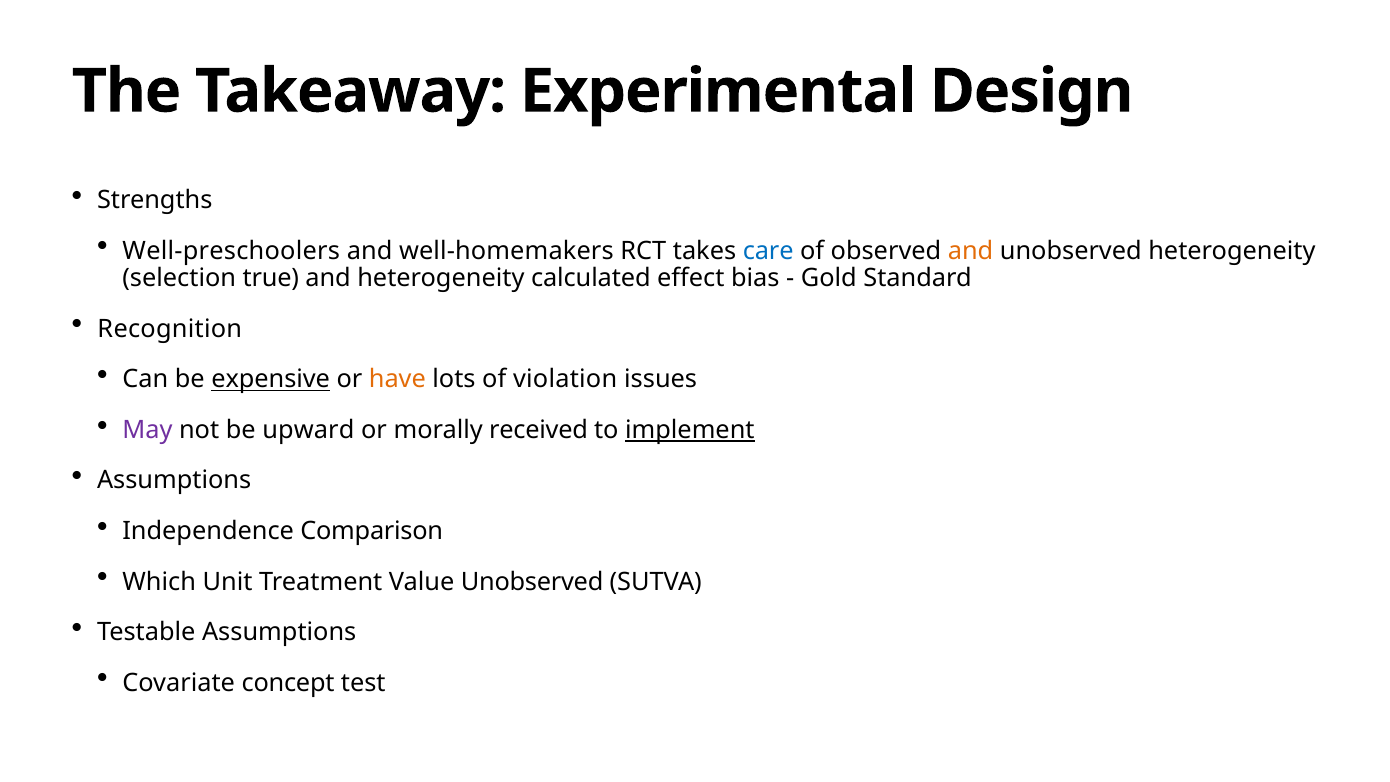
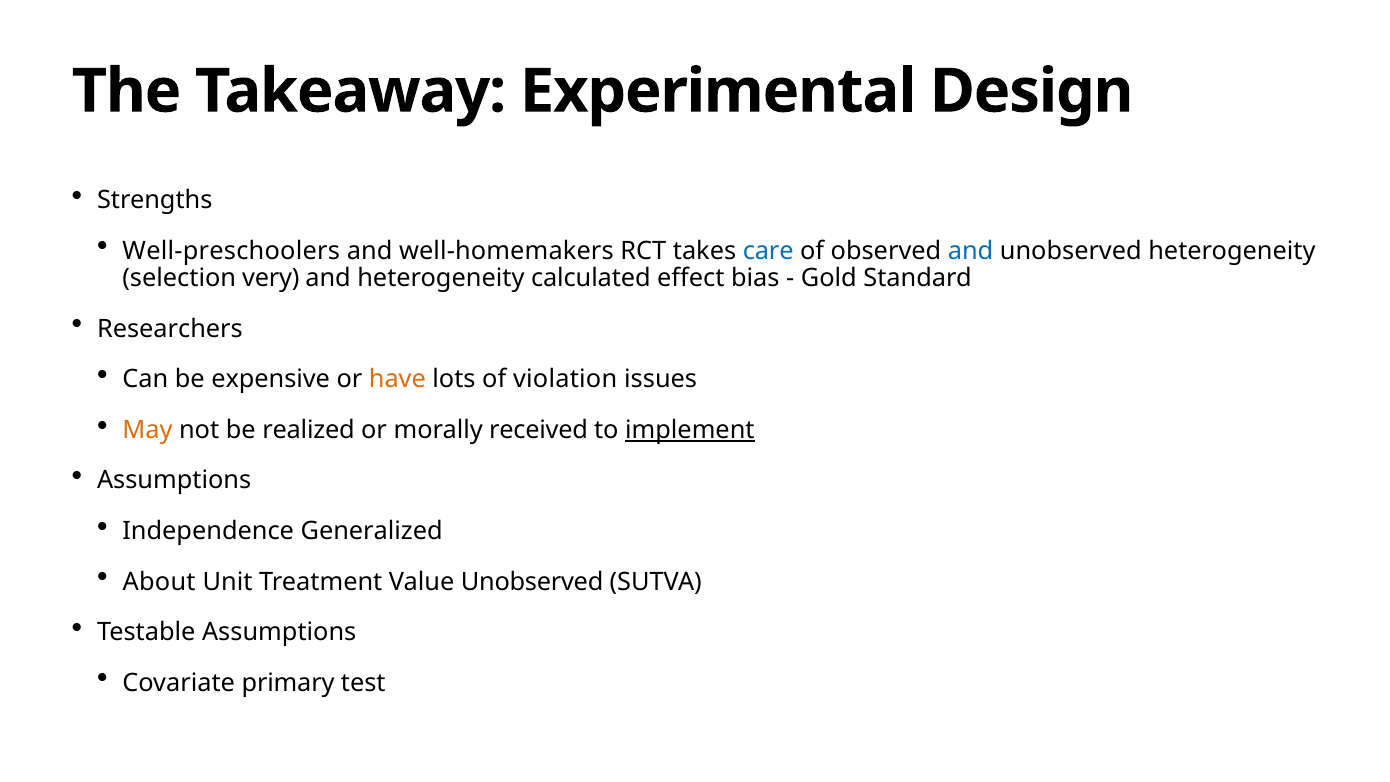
and at (971, 251) colour: orange -> blue
true: true -> very
Recognition: Recognition -> Researchers
expensive underline: present -> none
May colour: purple -> orange
upward: upward -> realized
Comparison: Comparison -> Generalized
Which: Which -> About
concept: concept -> primary
